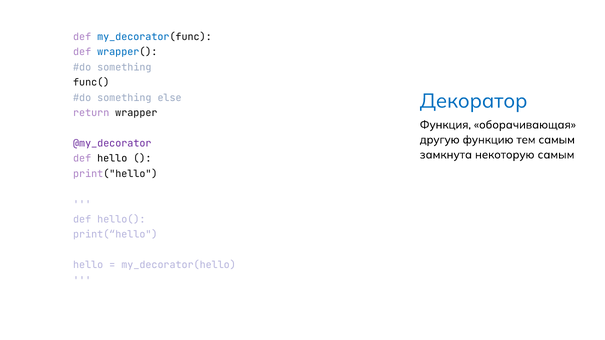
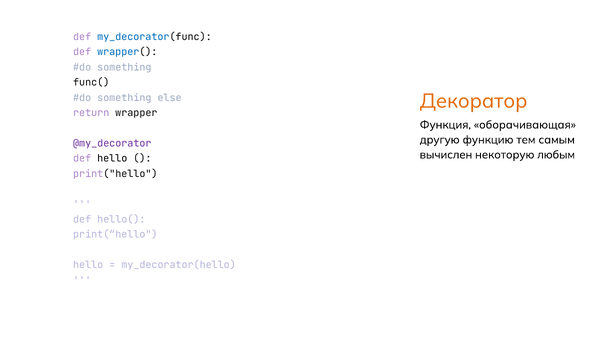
Декоратор colour: blue -> orange
замкнута: замкнута -> вычислен
некоторую самым: самым -> любым
